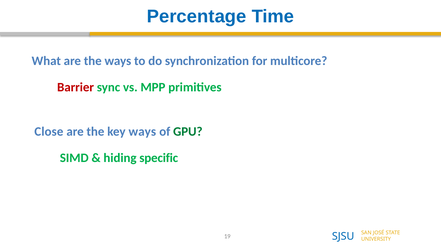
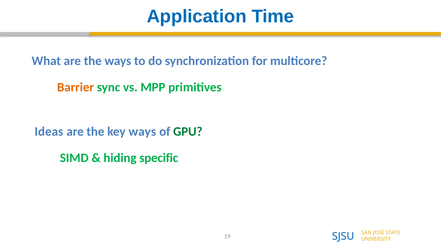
Percentage: Percentage -> Application
Barrier colour: red -> orange
Close: Close -> Ideas
